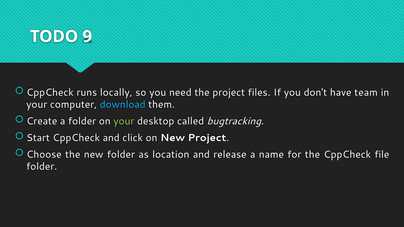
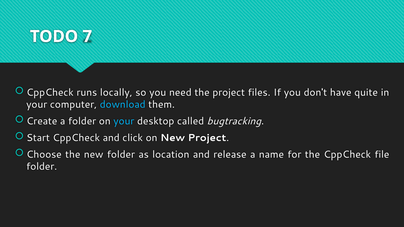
9: 9 -> 7
team: team -> quite
your at (124, 121) colour: light green -> light blue
